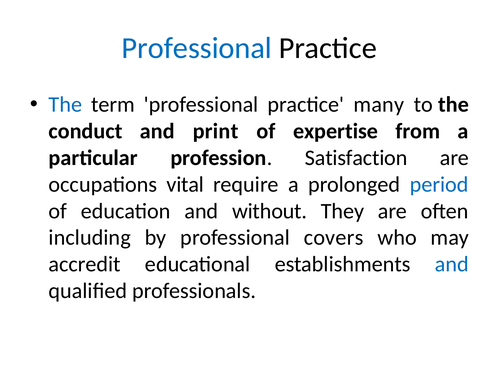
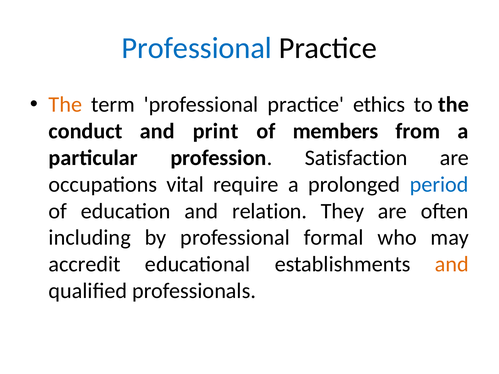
The at (65, 105) colour: blue -> orange
many: many -> ethics
expertise: expertise -> members
without: without -> relation
covers: covers -> formal
and at (452, 264) colour: blue -> orange
